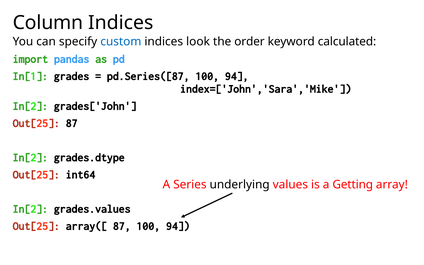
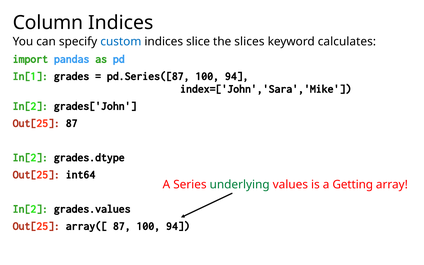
look: look -> slice
order: order -> slices
calculated: calculated -> calculates
underlying colour: black -> green
